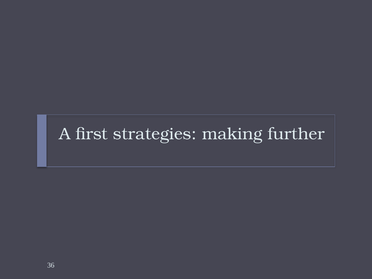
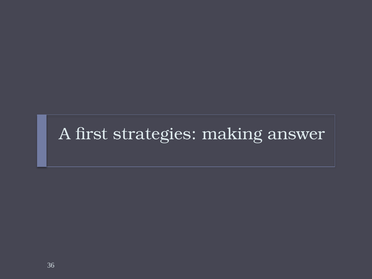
further: further -> answer
